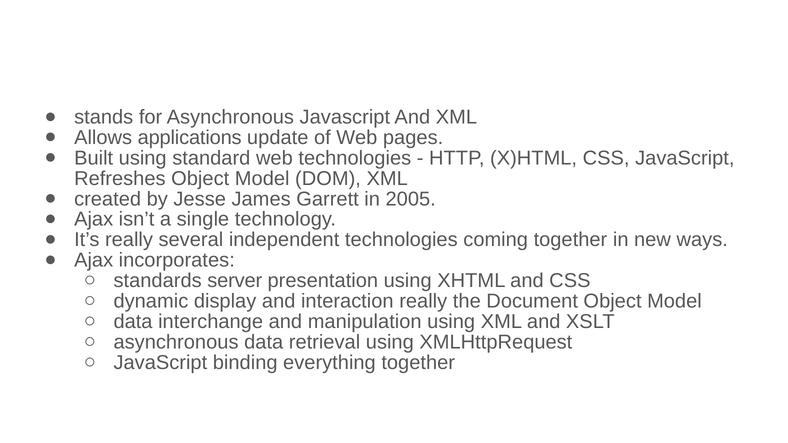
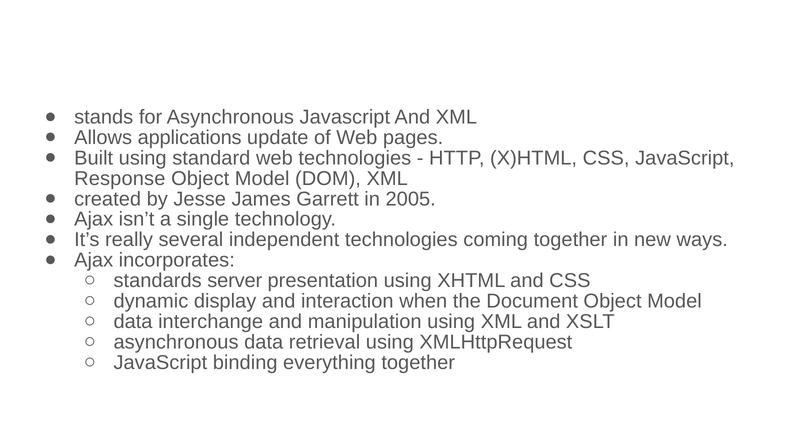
Refreshes: Refreshes -> Response
interaction really: really -> when
